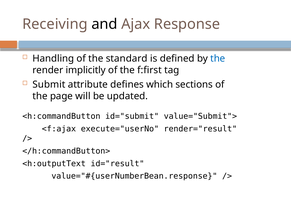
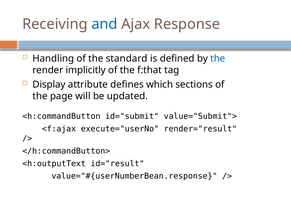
and colour: black -> blue
f:first: f:first -> f:that
Submit: Submit -> Display
